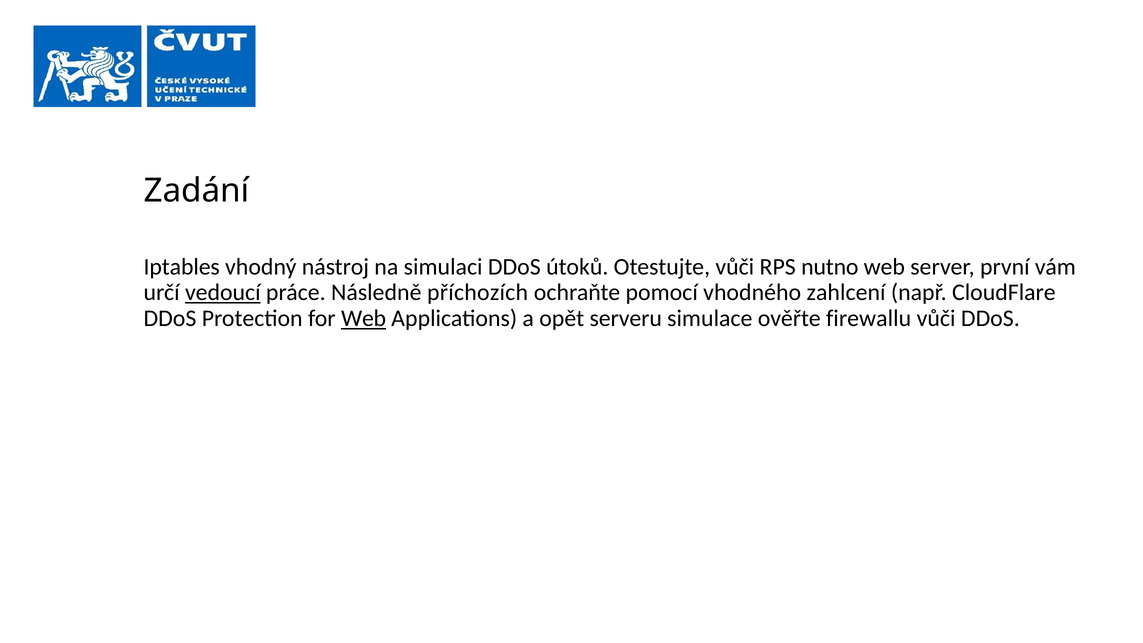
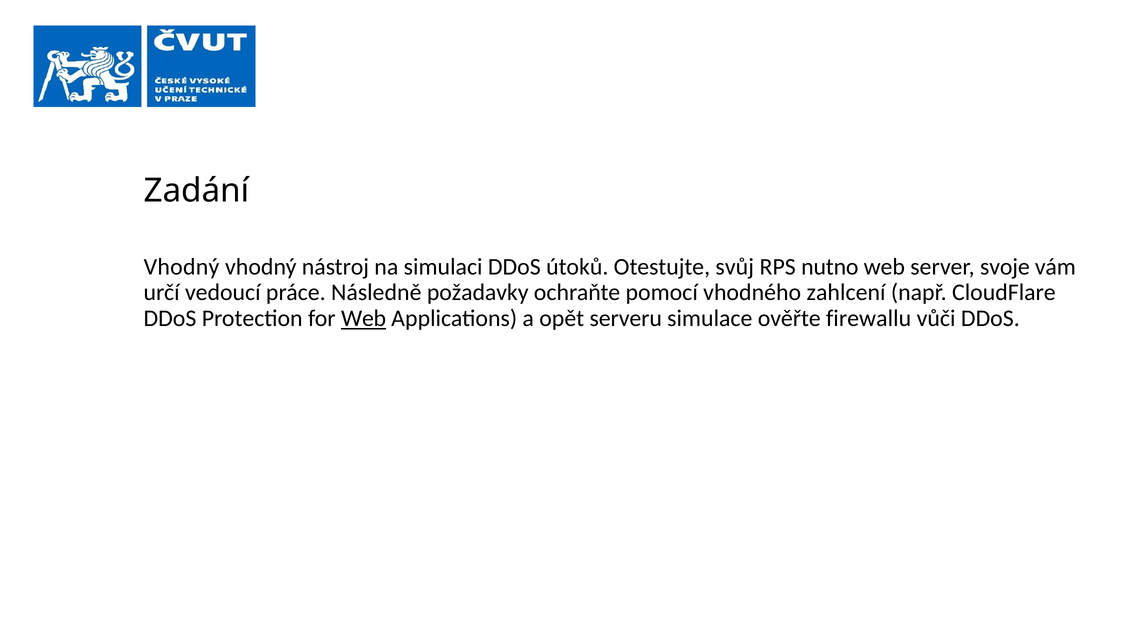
Iptables at (182, 267): Iptables -> Vhodný
Otestujte vůči: vůči -> svůj
první: první -> svoje
vedoucí underline: present -> none
příchozích: příchozích -> požadavky
